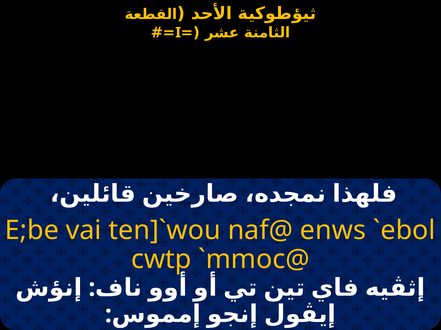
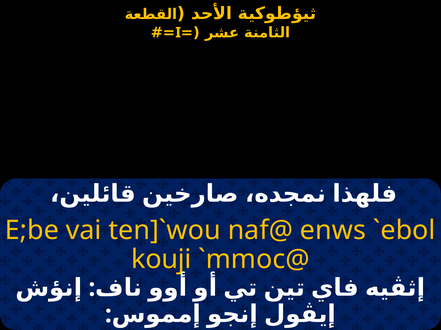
cwtp: cwtp -> kouji
